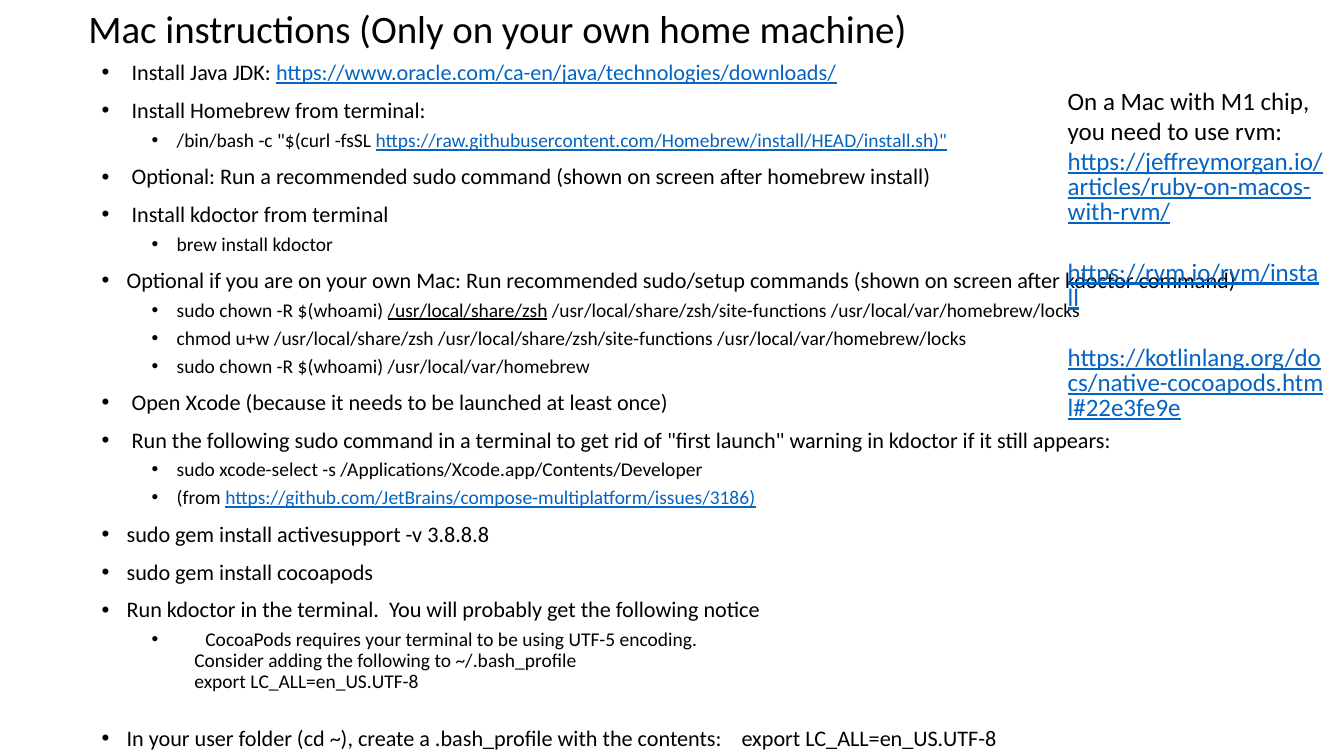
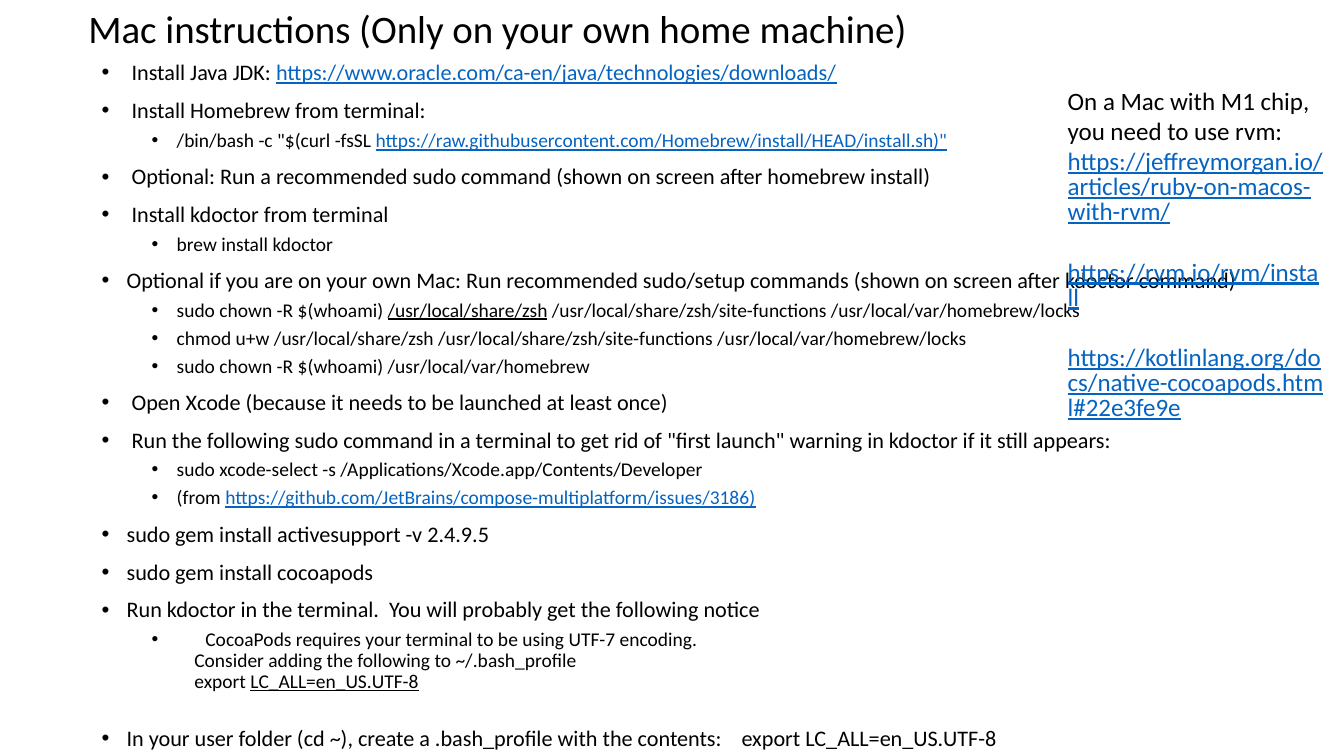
3.8.8.8: 3.8.8.8 -> 2.4.9.5
UTF-5: UTF-5 -> UTF-7
LC_ALL=en_US.UTF-8 at (334, 682) underline: none -> present
